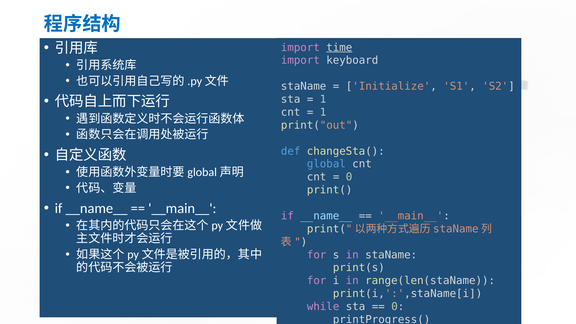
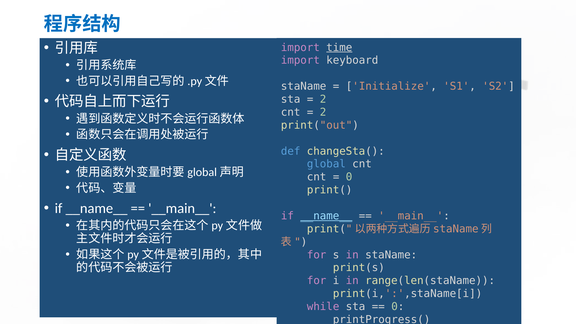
1 at (323, 99): 1 -> 2
1 at (323, 112): 1 -> 2
__name__ at (326, 216) underline: none -> present
